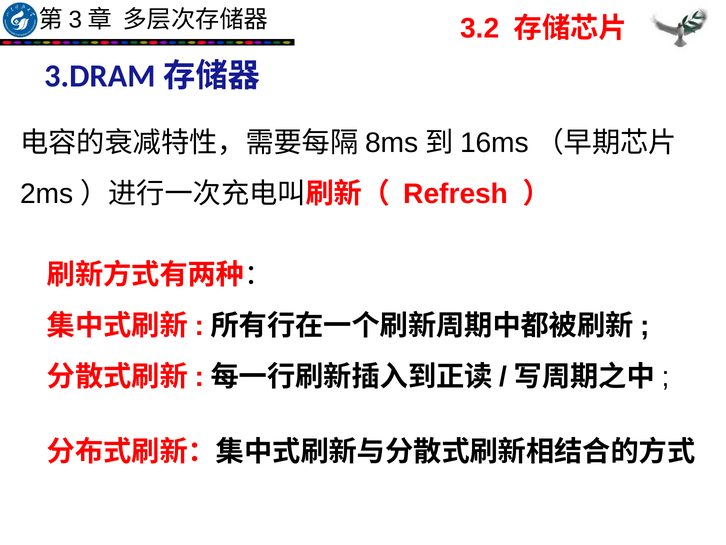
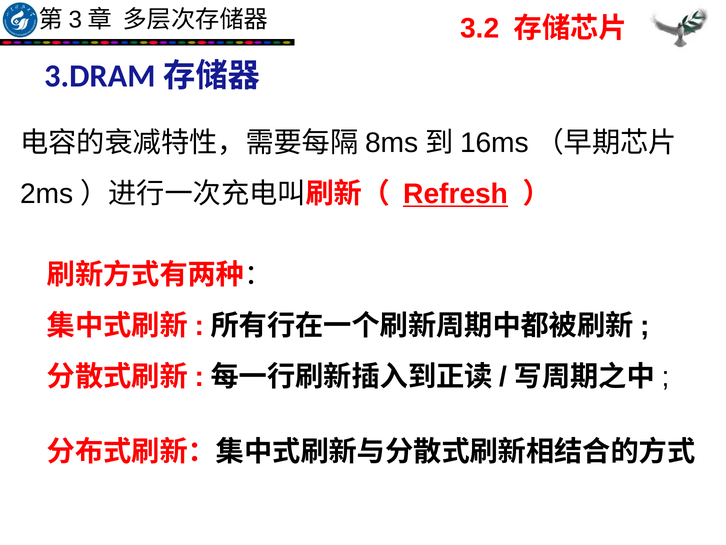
Refresh underline: none -> present
